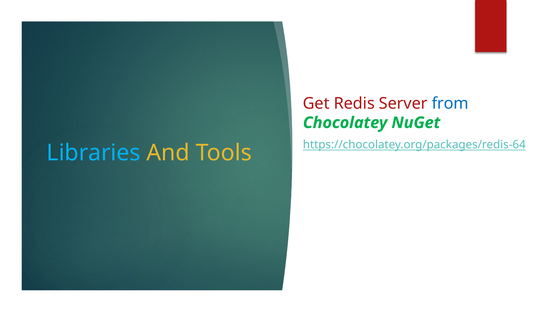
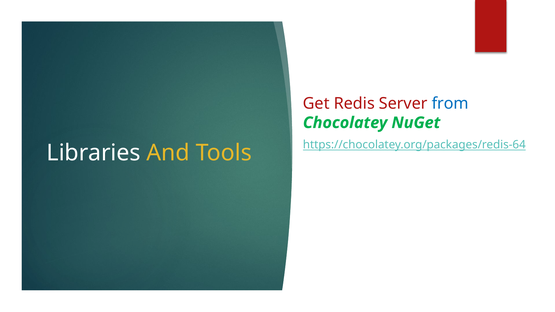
Libraries colour: light blue -> white
